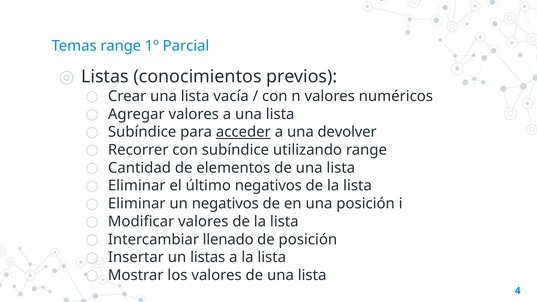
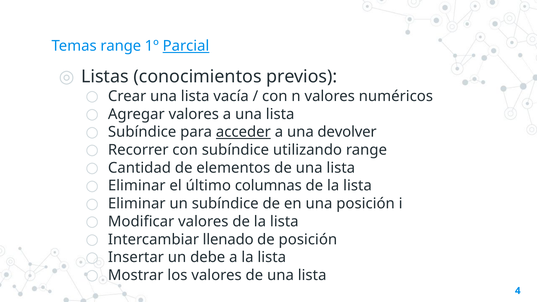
Parcial underline: none -> present
último negativos: negativos -> columnas
un negativos: negativos -> subíndice
un listas: listas -> debe
